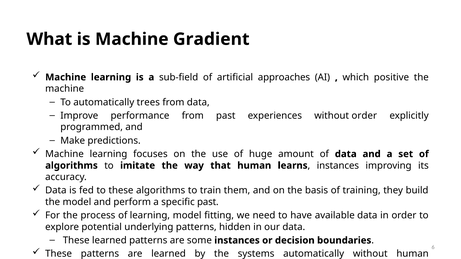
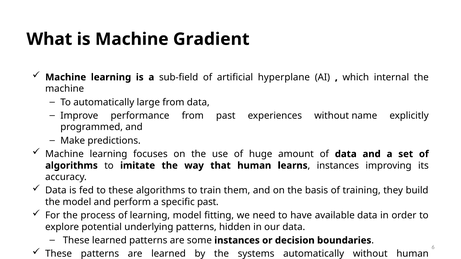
approaches: approaches -> hyperplane
positive: positive -> internal
trees: trees -> large
without order: order -> name
